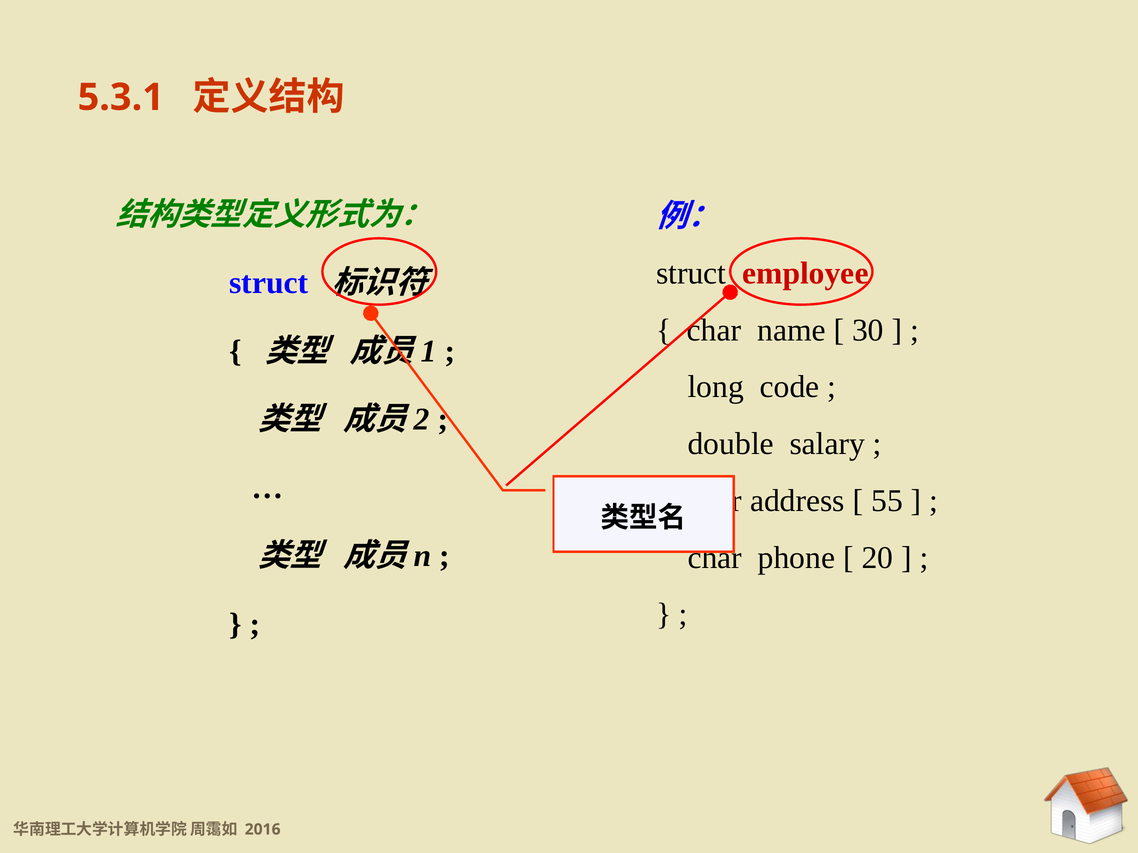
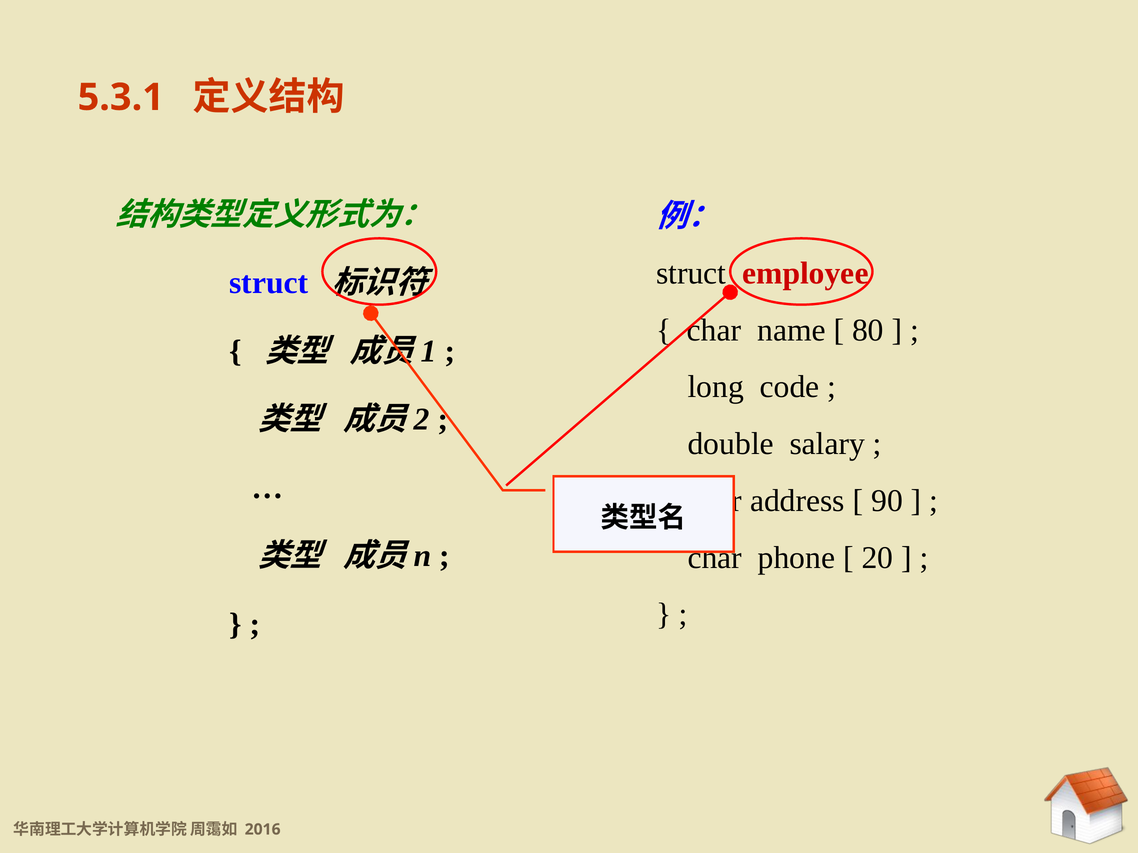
30: 30 -> 80
55: 55 -> 90
